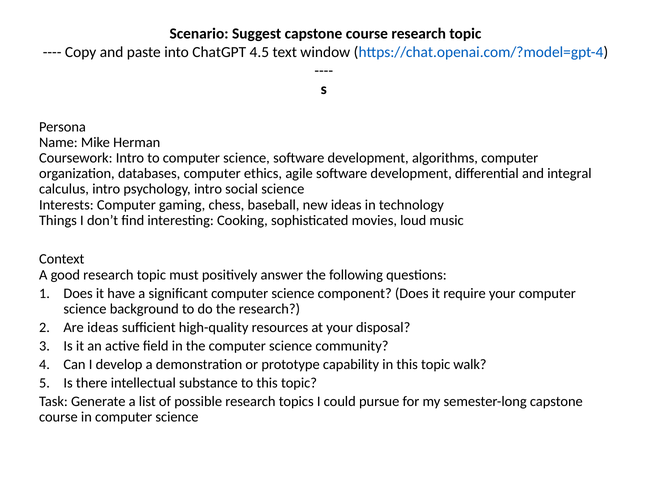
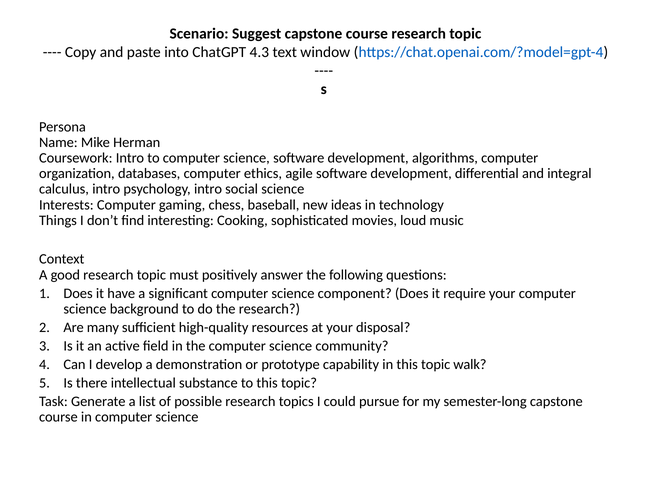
4.5: 4.5 -> 4.3
Are ideas: ideas -> many
